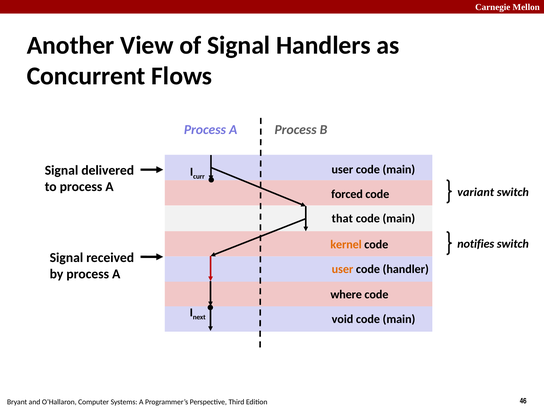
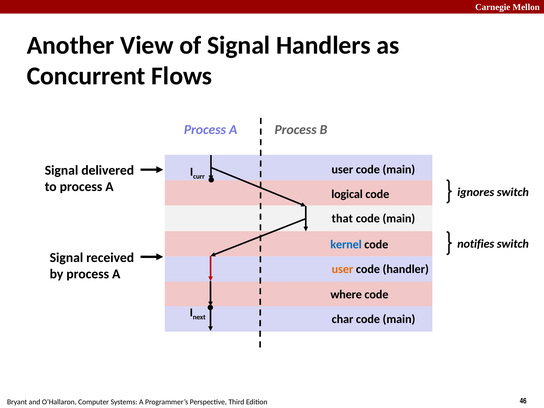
variant: variant -> ignores
forced: forced -> logical
kernel colour: orange -> blue
void: void -> char
